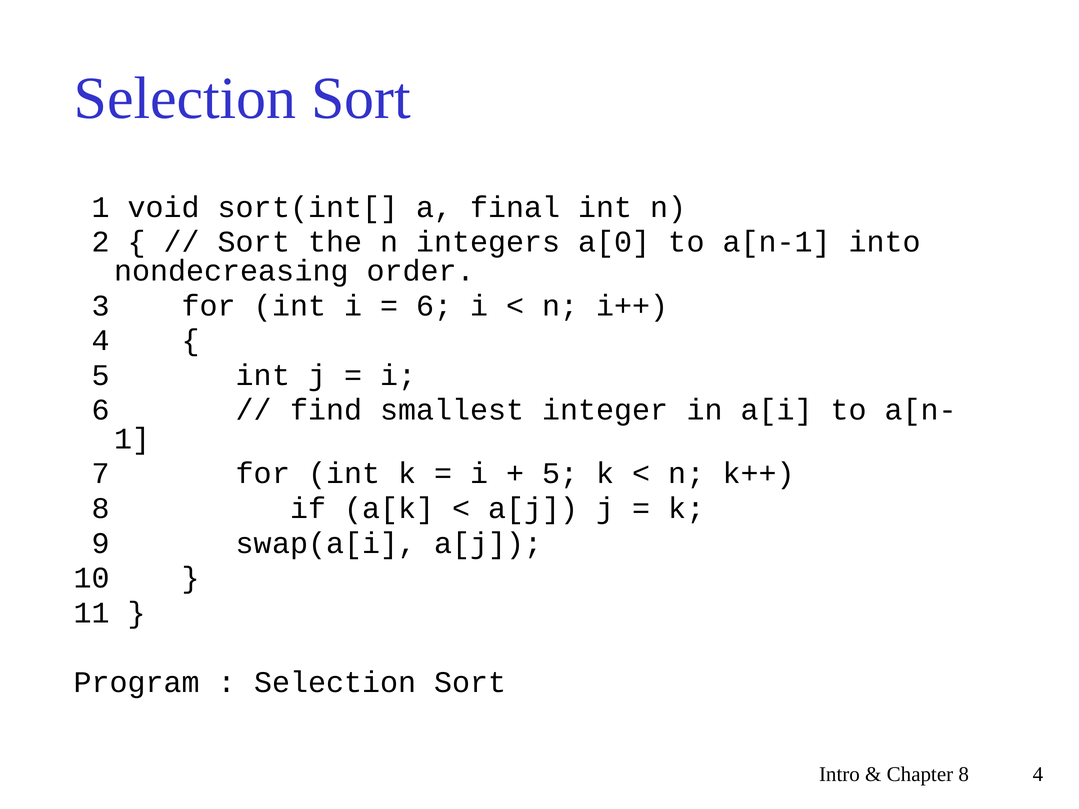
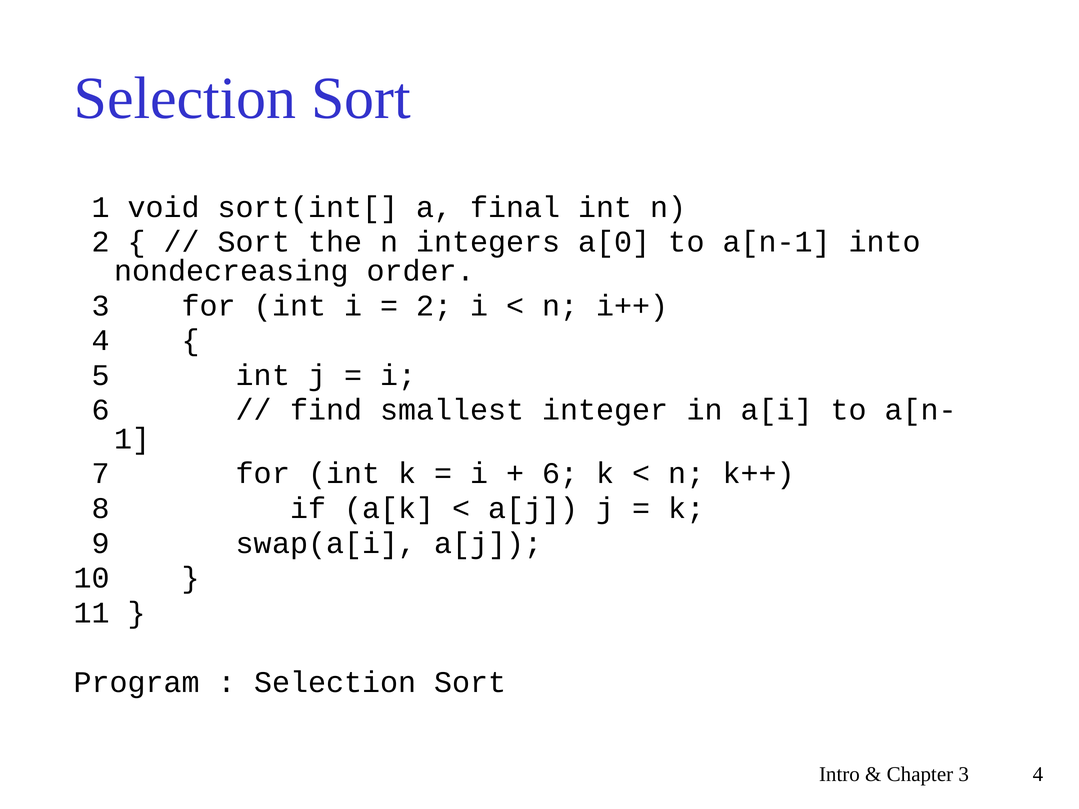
6 at (434, 306): 6 -> 2
5 at (560, 474): 5 -> 6
Chapter 8: 8 -> 3
